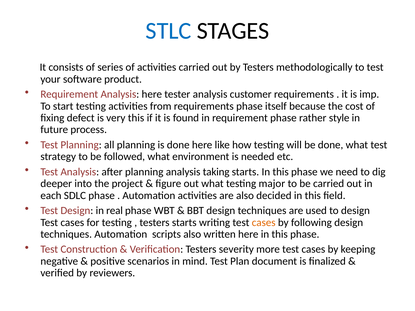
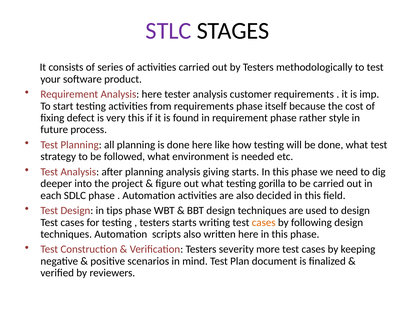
STLC colour: blue -> purple
taking: taking -> giving
major: major -> gorilla
real: real -> tips
